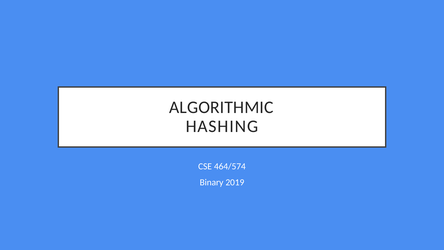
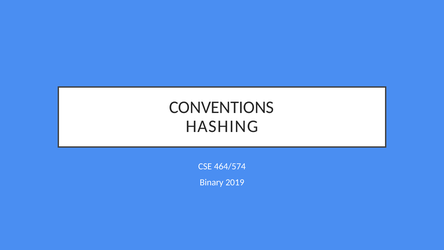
ALGORITHMIC: ALGORITHMIC -> CONVENTIONS
